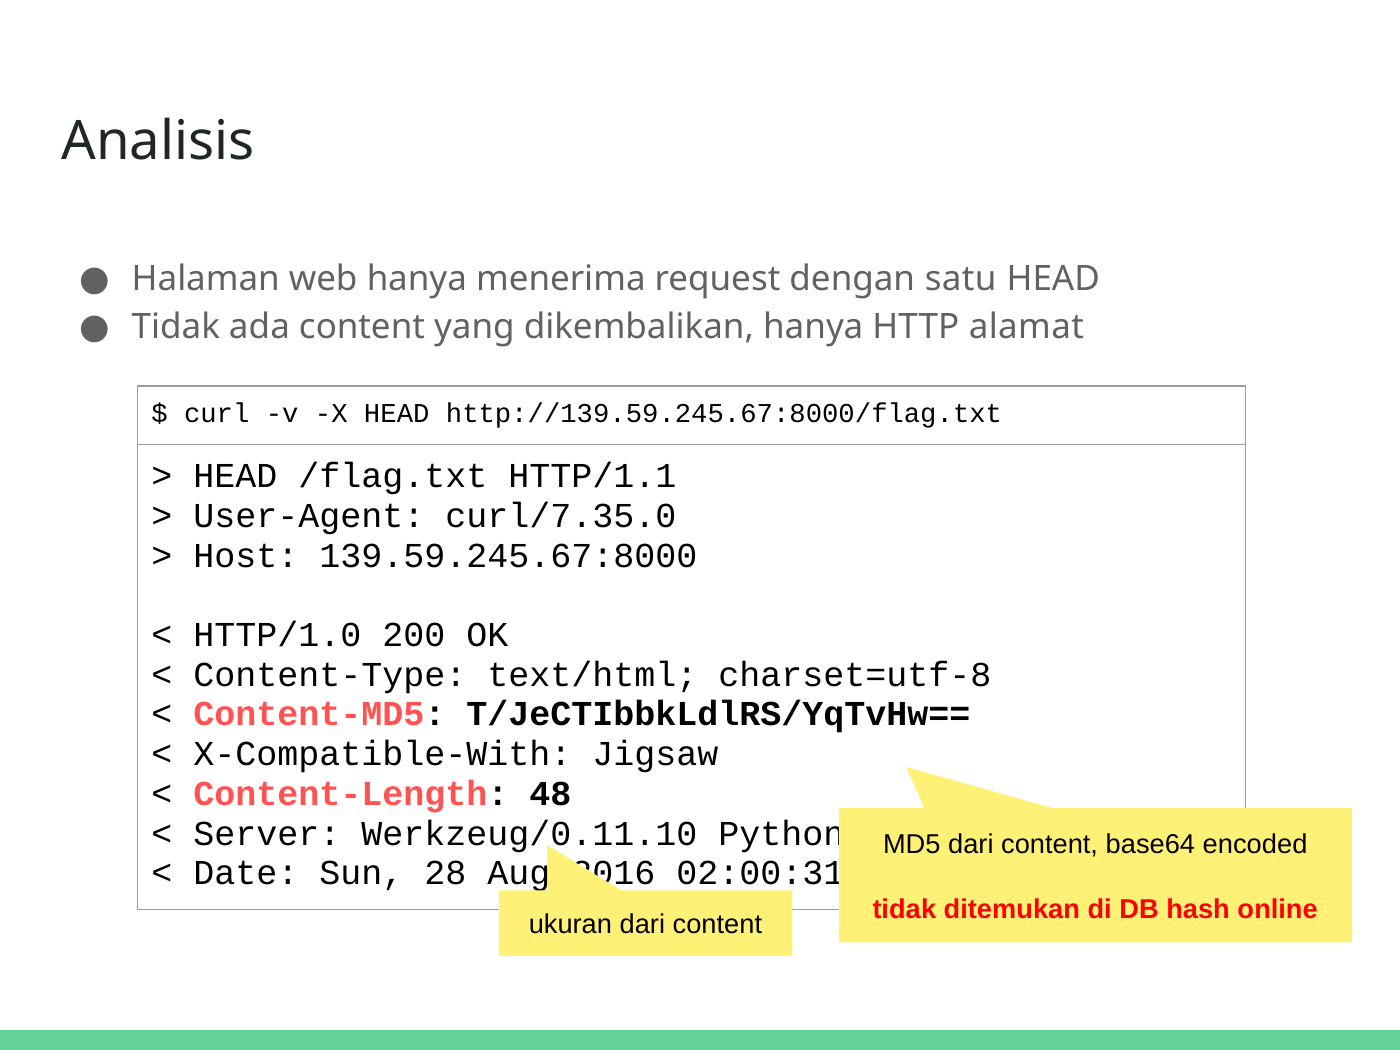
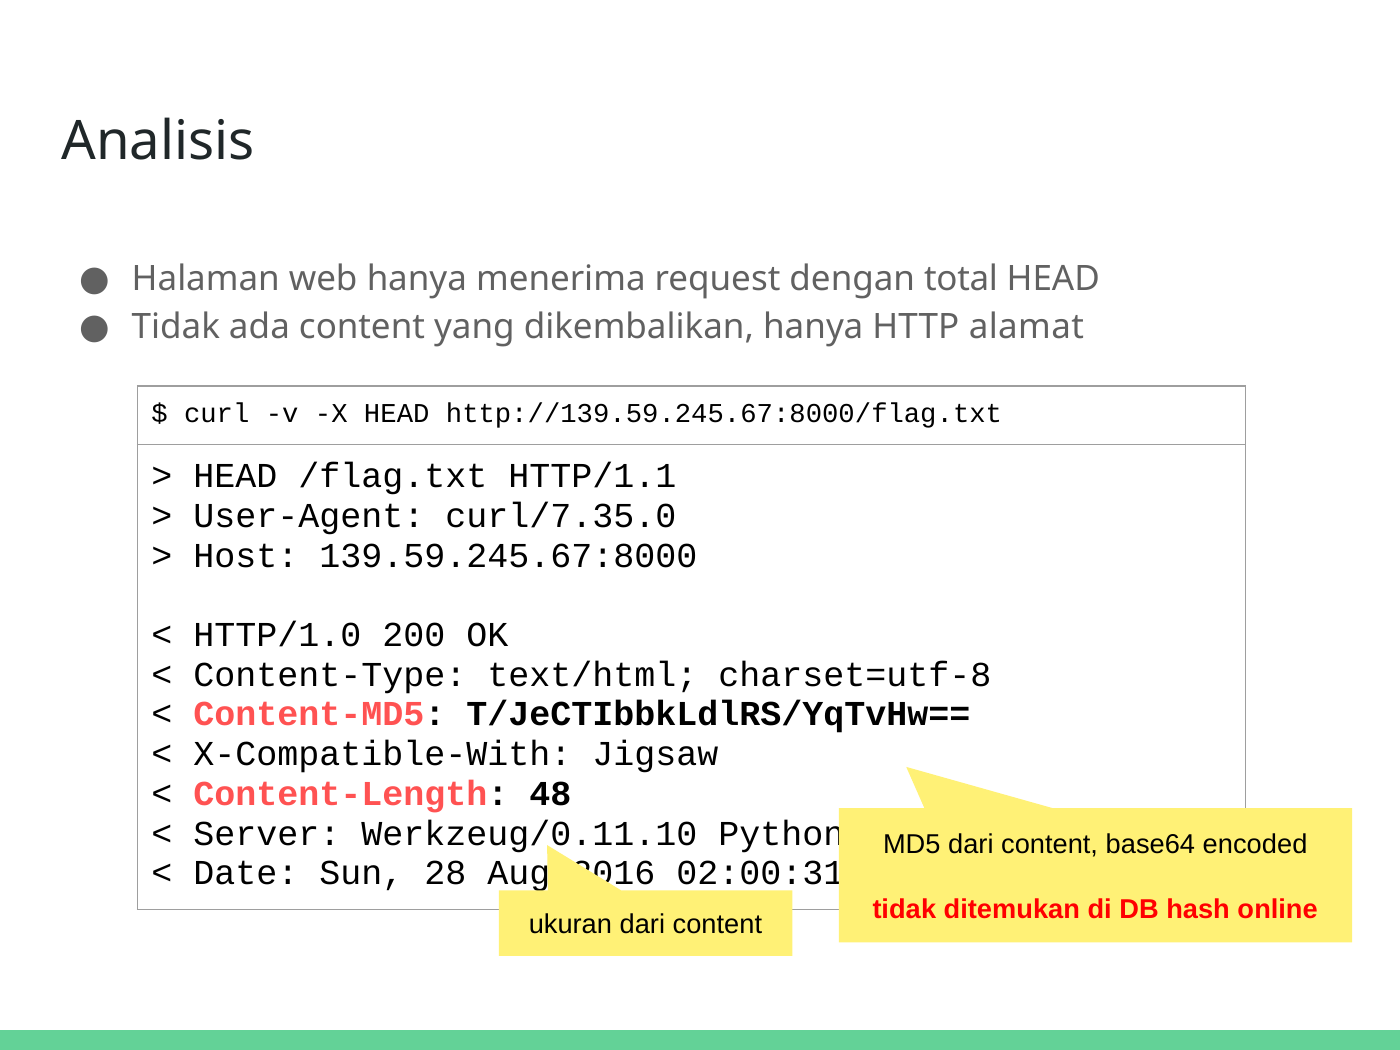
satu: satu -> total
